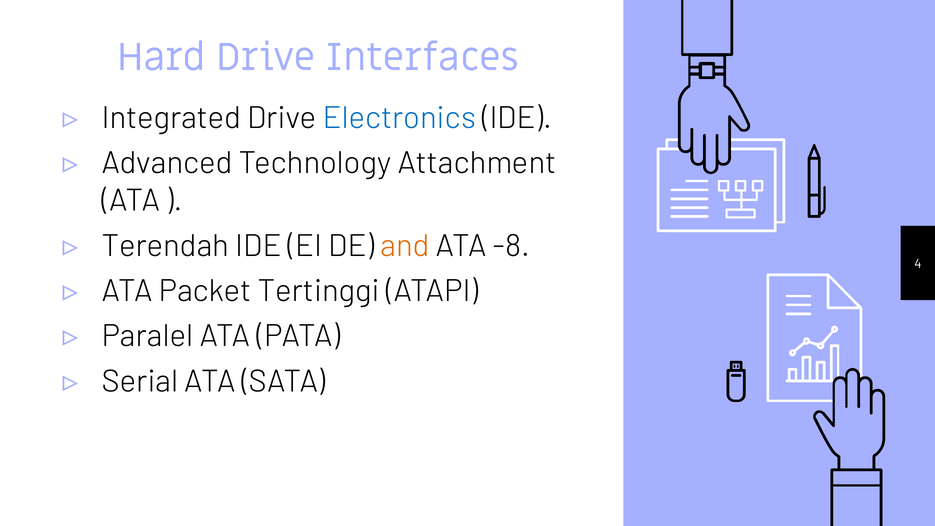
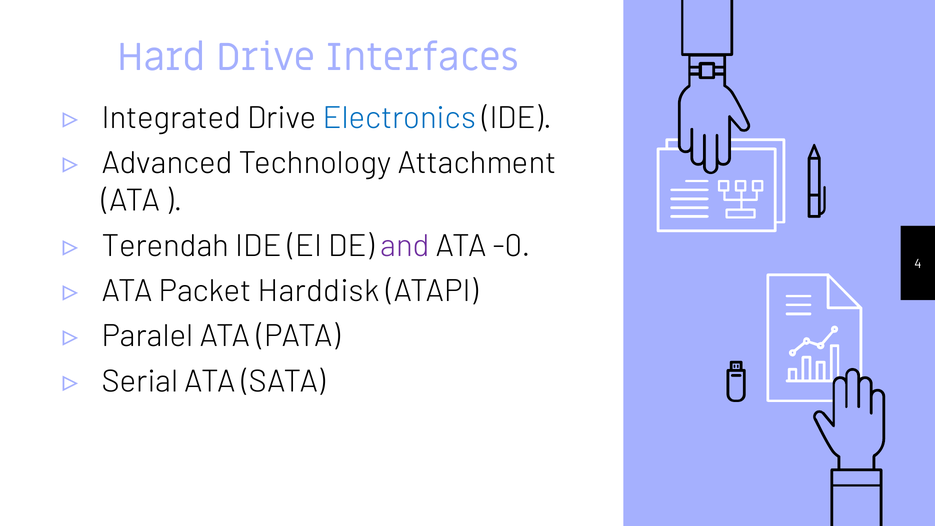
and colour: orange -> purple
-8: -8 -> -0
Tertinggi: Tertinggi -> Harddisk
